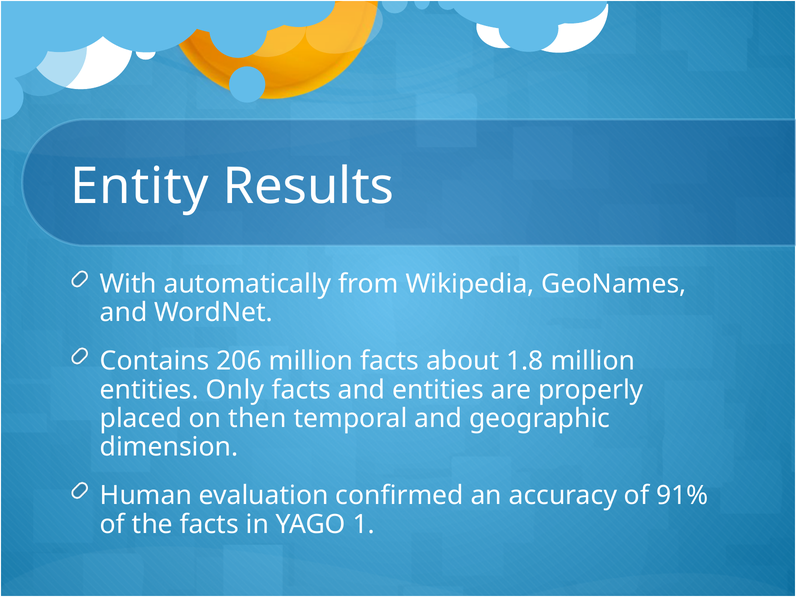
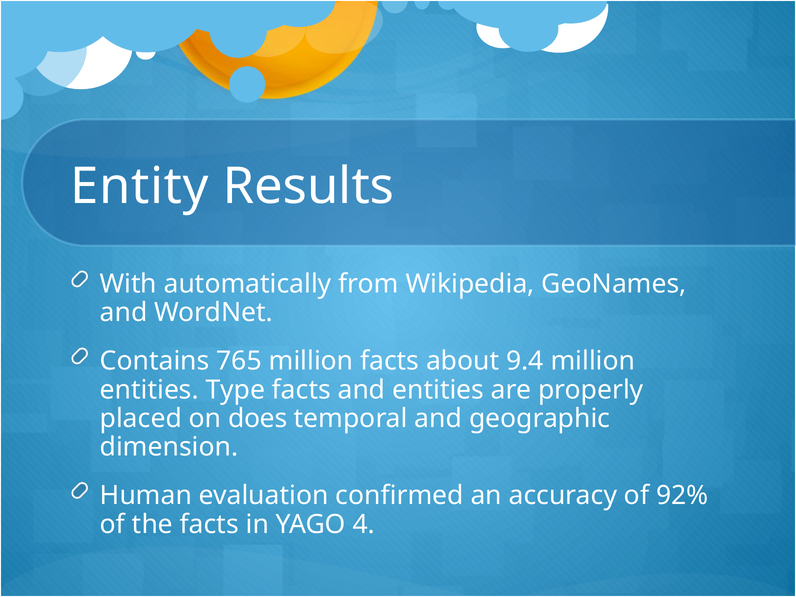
206: 206 -> 765
1.8: 1.8 -> 9.4
Only: Only -> Type
then: then -> does
91%: 91% -> 92%
1: 1 -> 4
